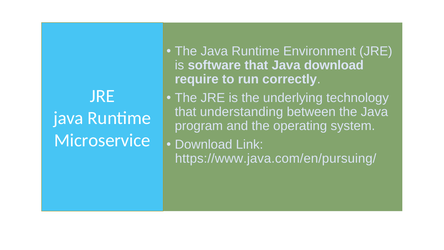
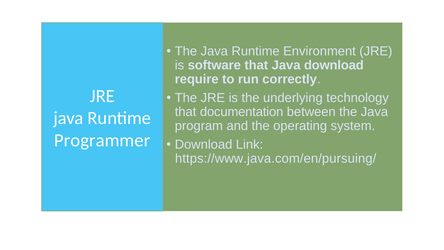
understanding: understanding -> documentation
Microservice: Microservice -> Programmer
